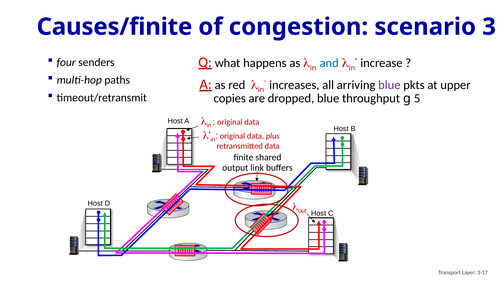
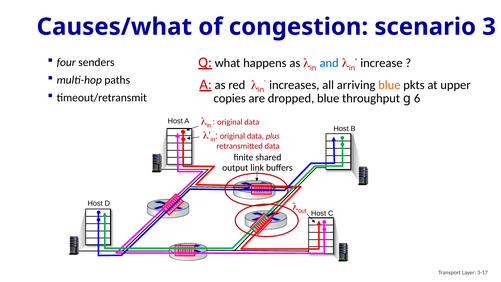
Causes/finite: Causes/finite -> Causes/what
blue at (389, 85) colour: purple -> orange
5: 5 -> 6
